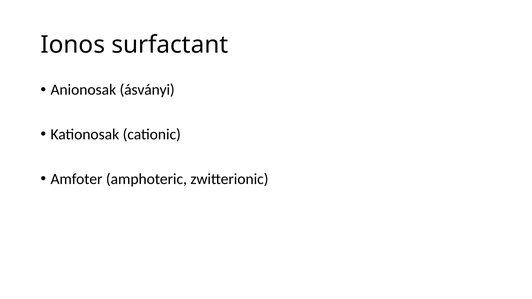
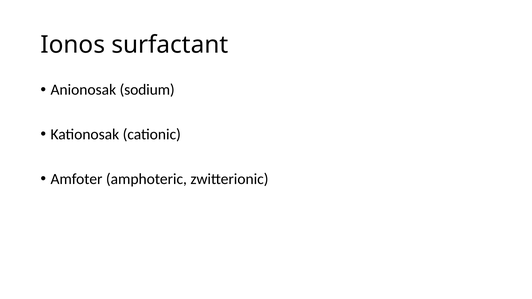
ásványi: ásványi -> sodium
